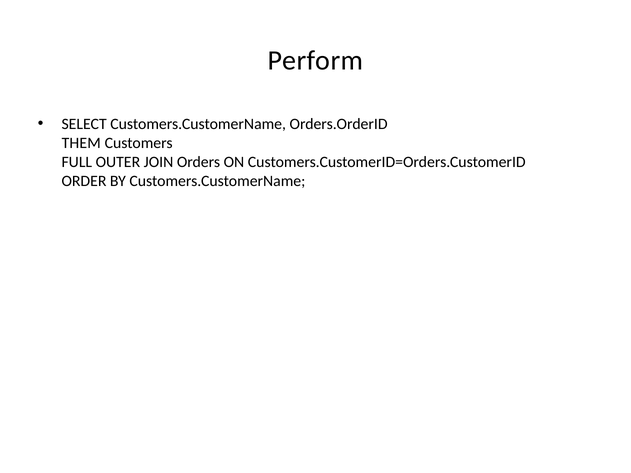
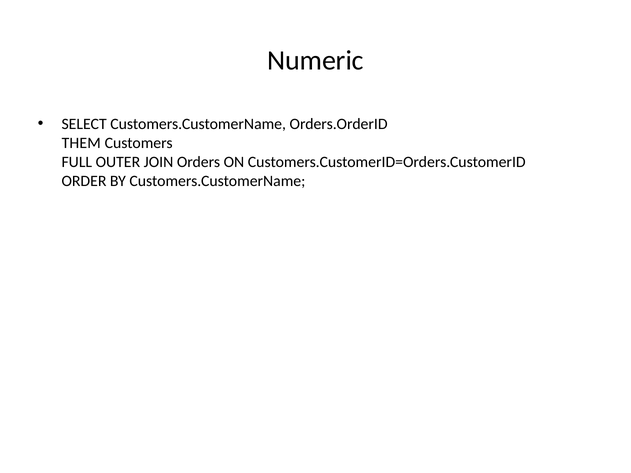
Perform: Perform -> Numeric
